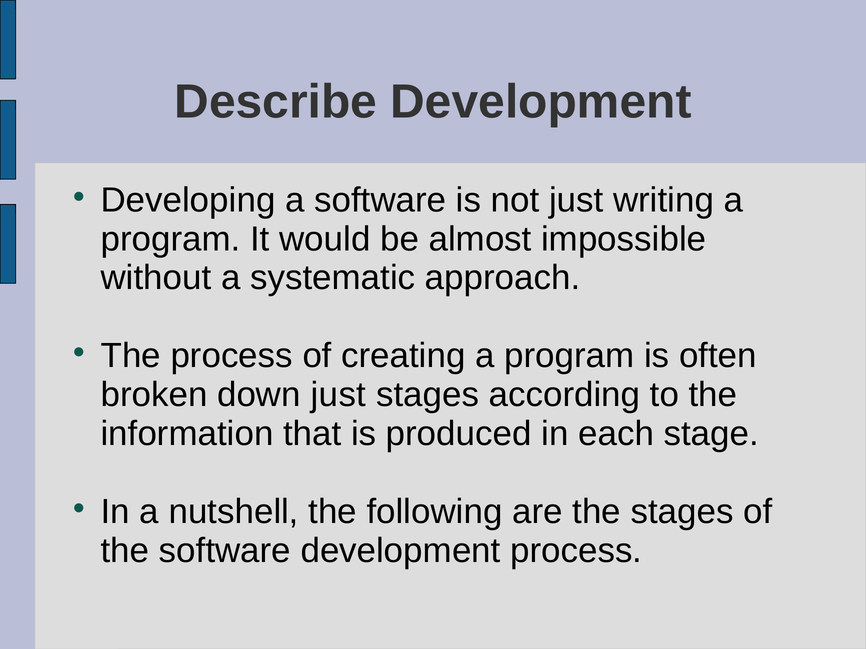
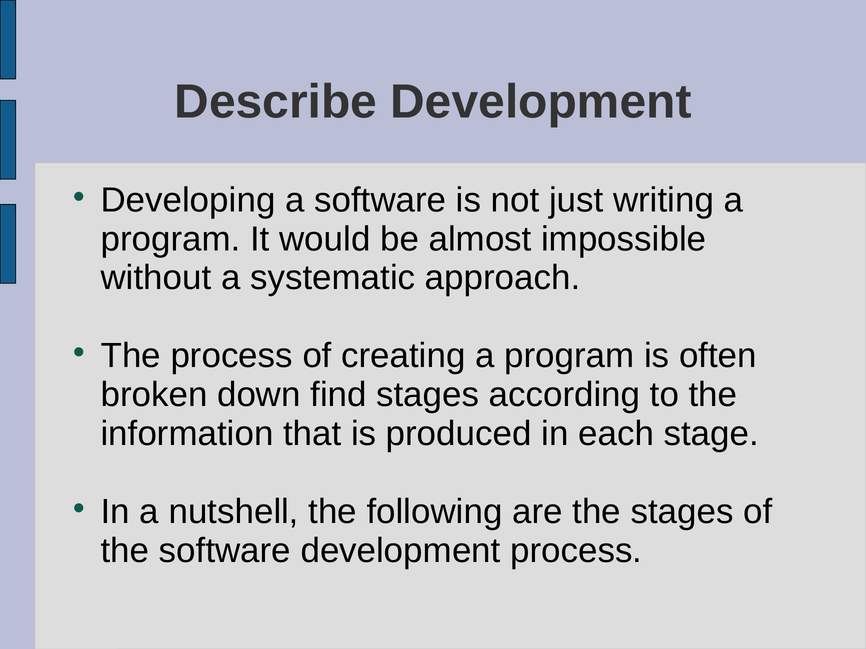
down just: just -> find
